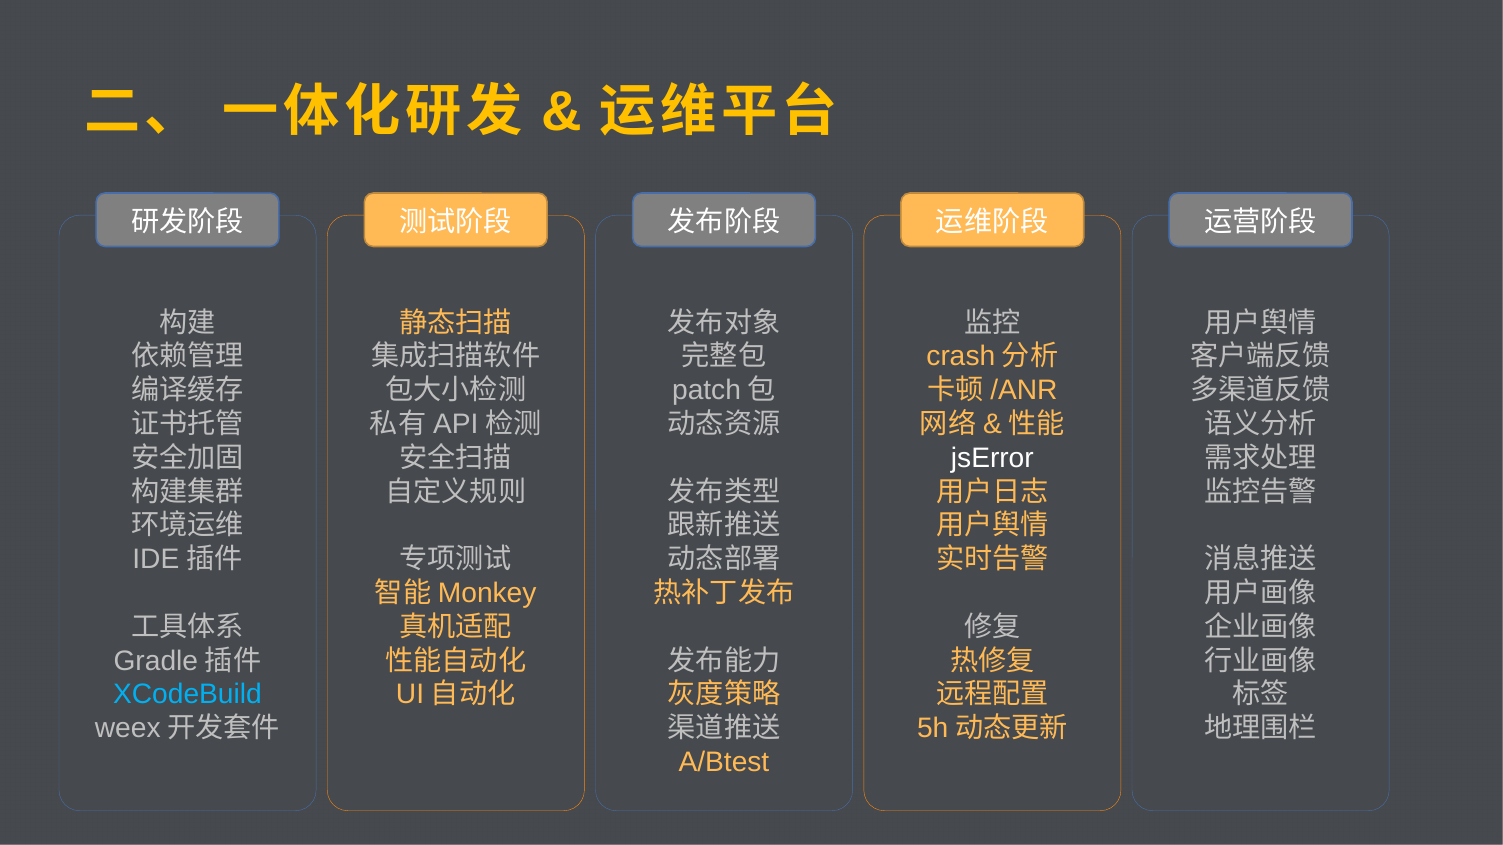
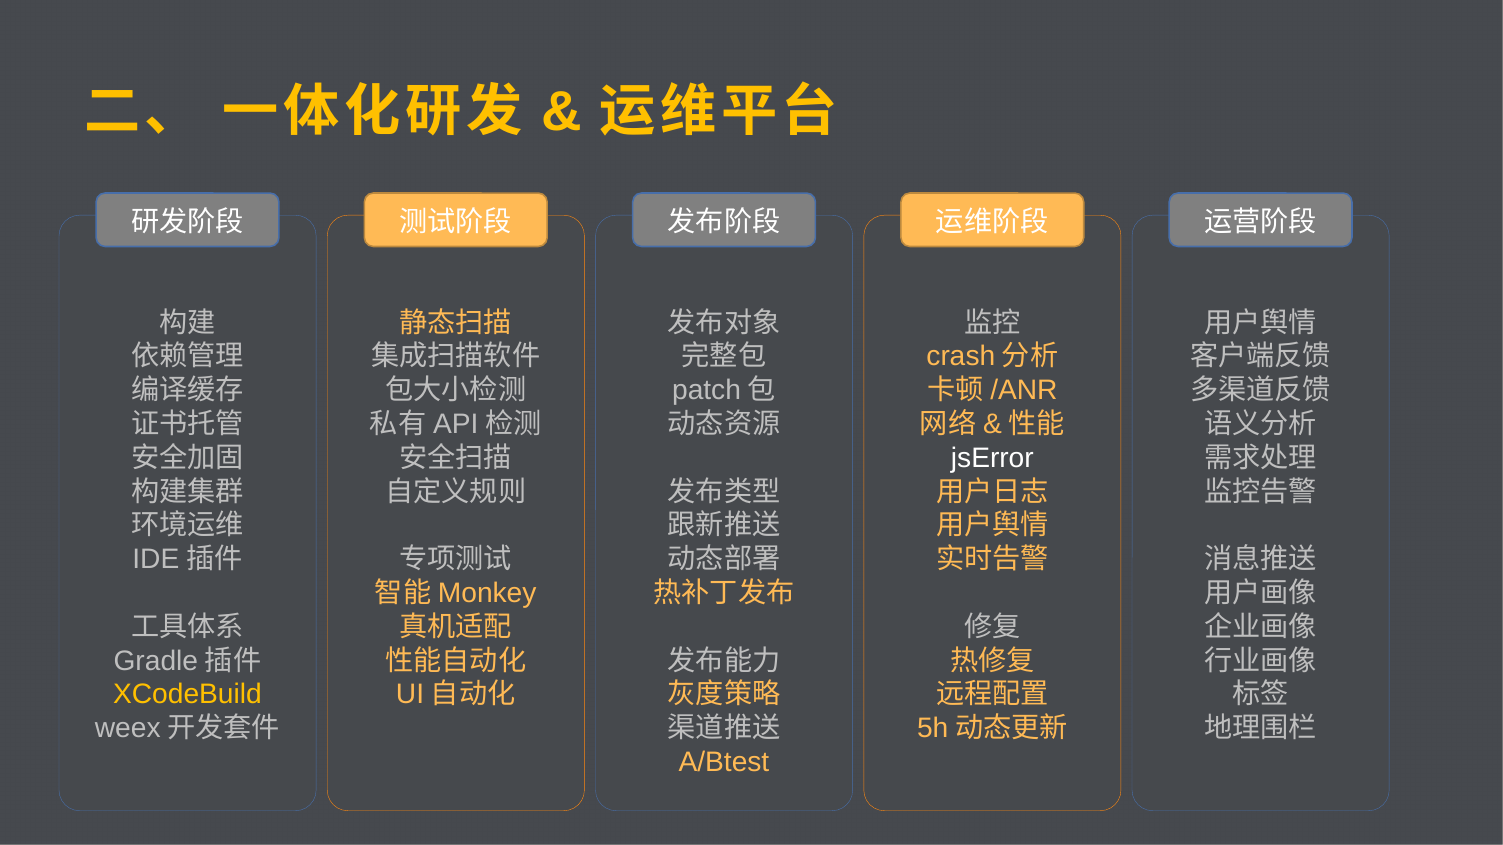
XCodeBuild colour: light blue -> yellow
